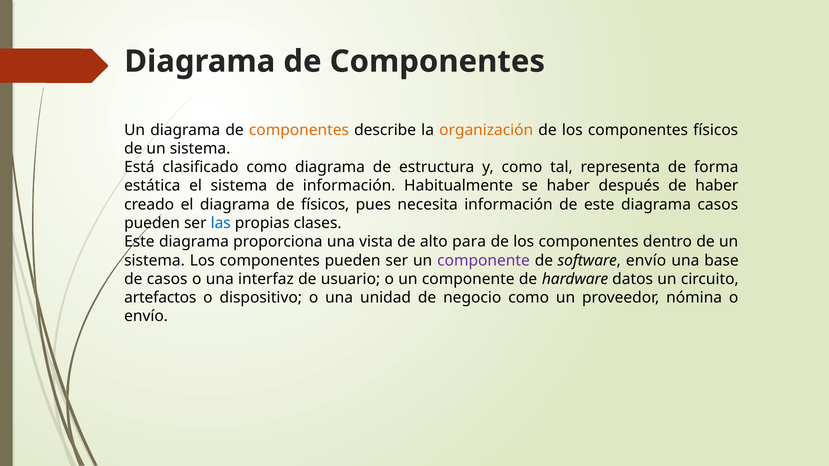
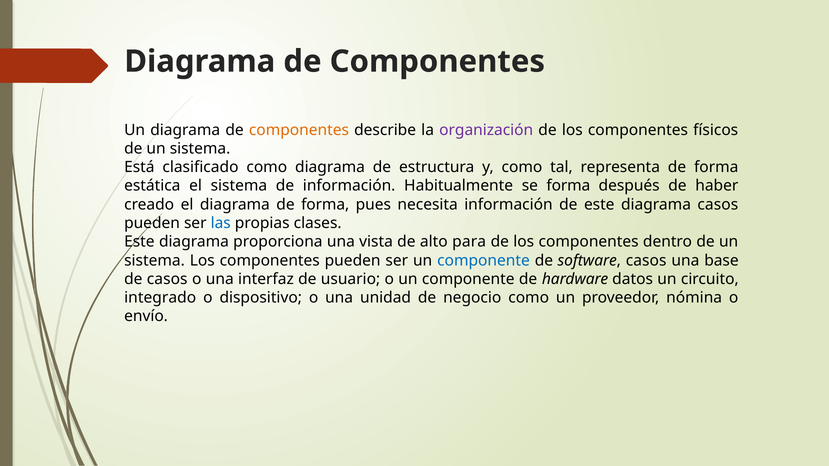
organización colour: orange -> purple
se haber: haber -> forma
diagrama de físicos: físicos -> forma
componente at (483, 261) colour: purple -> blue
software envío: envío -> casos
artefactos: artefactos -> integrado
